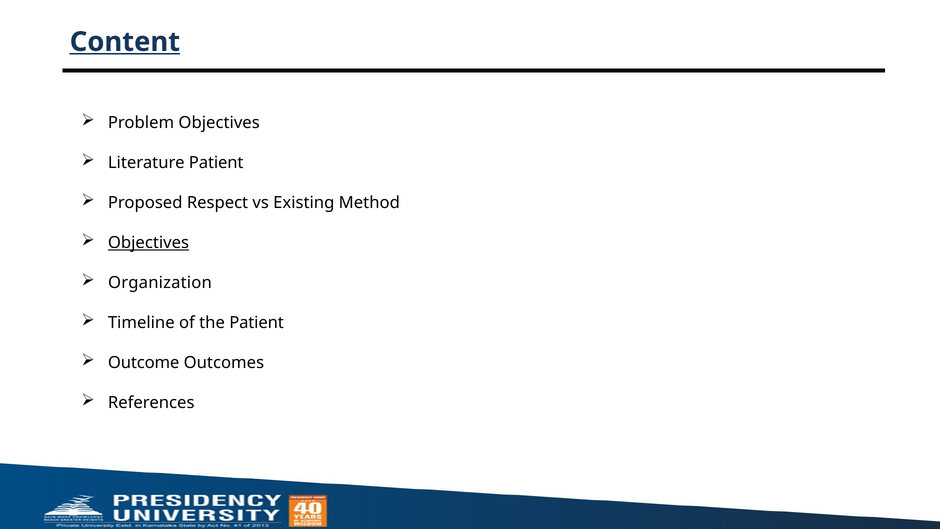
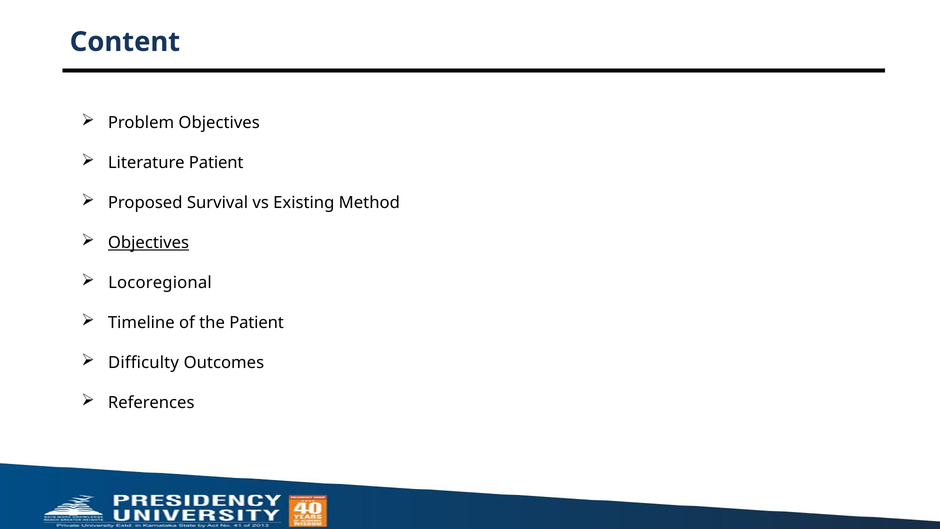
Content underline: present -> none
Respect: Respect -> Survival
Organization: Organization -> Locoregional
Outcome: Outcome -> Difficulty
